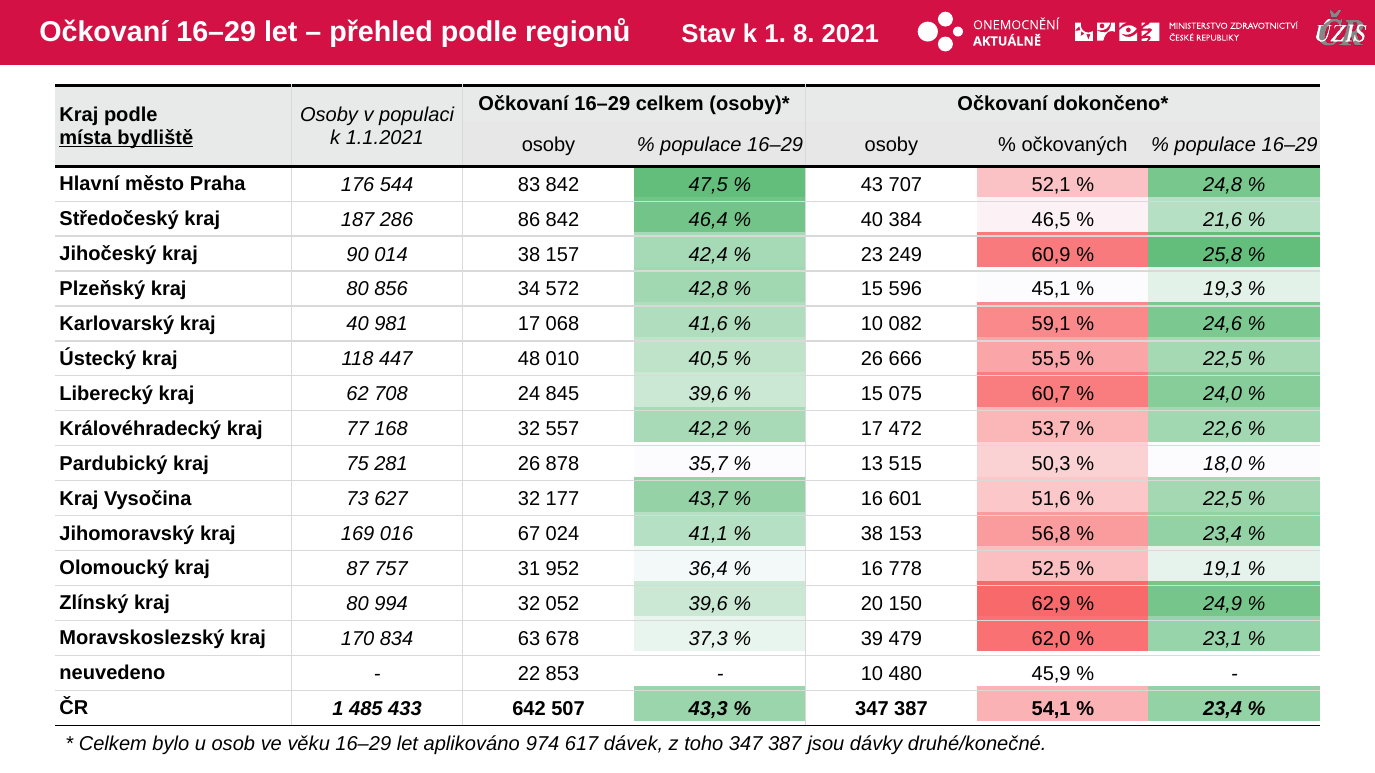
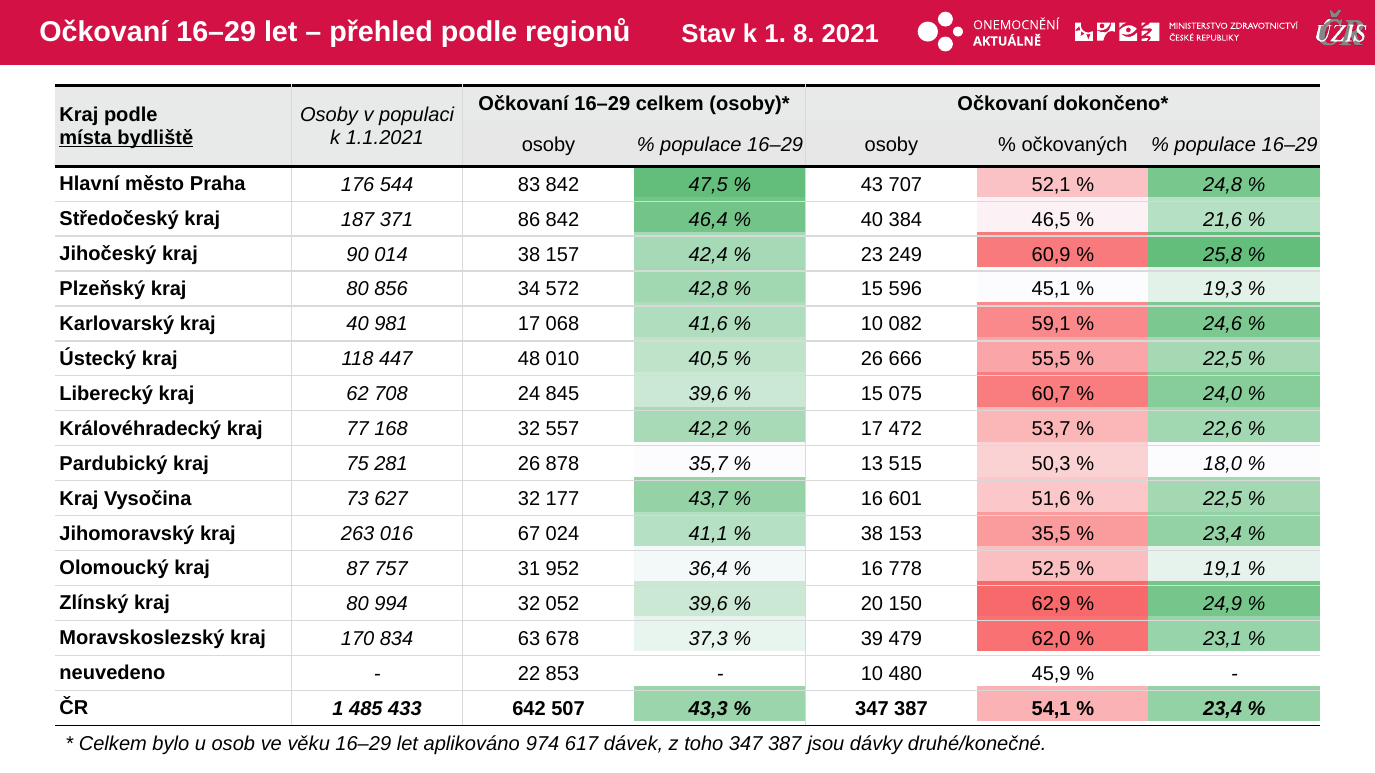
286: 286 -> 371
169: 169 -> 263
56,8: 56,8 -> 35,5
